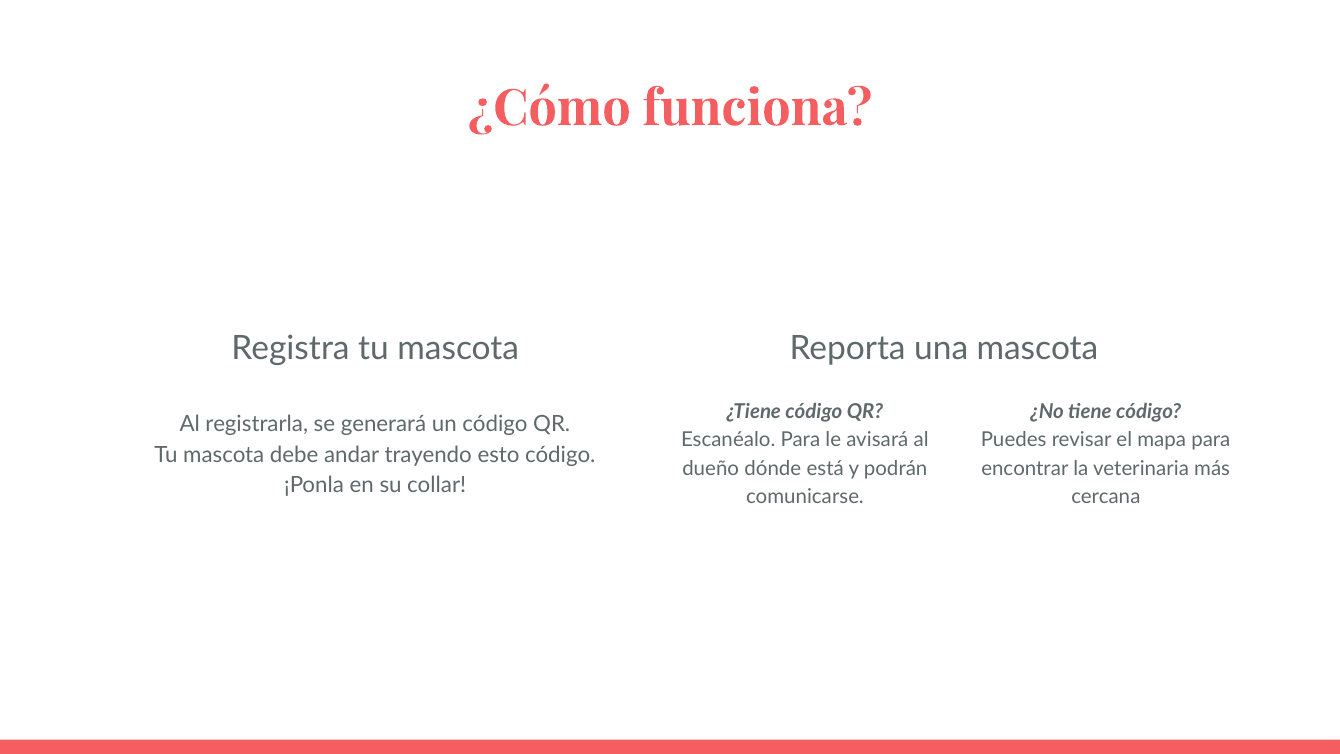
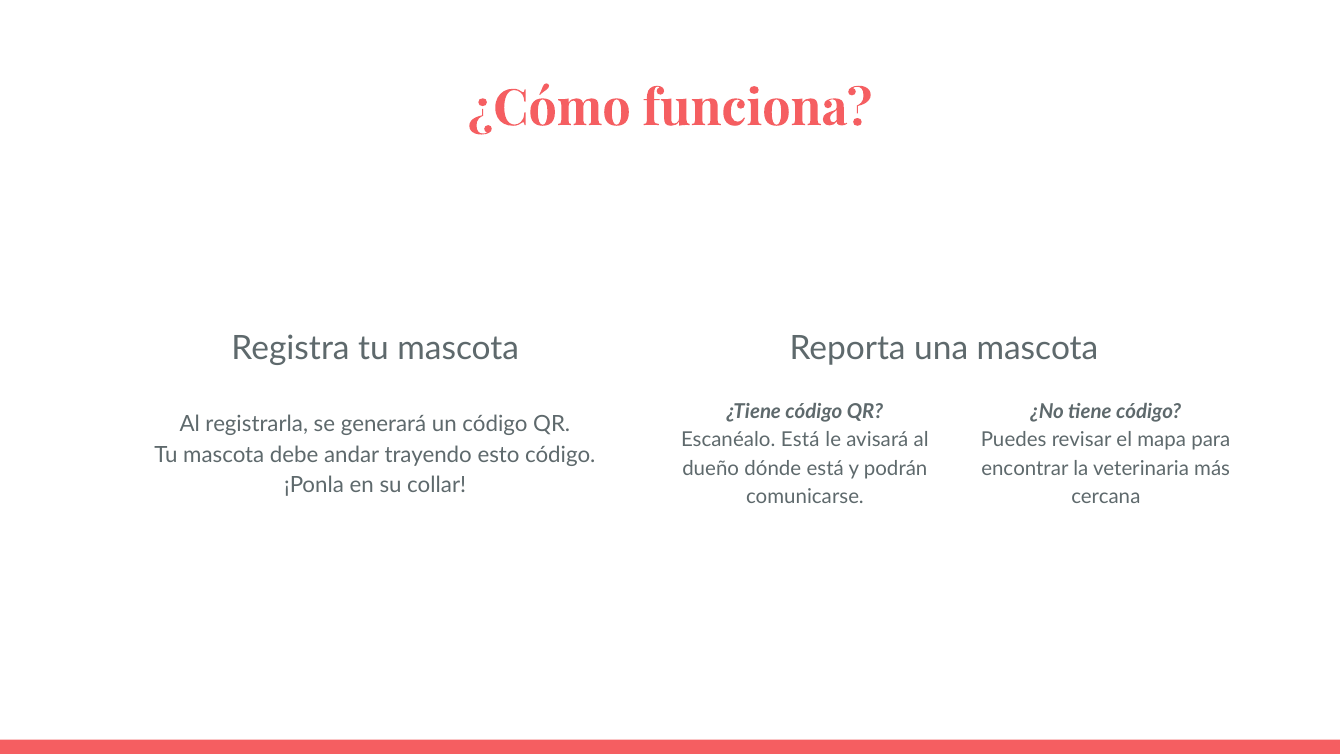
Escanéalo Para: Para -> Está
